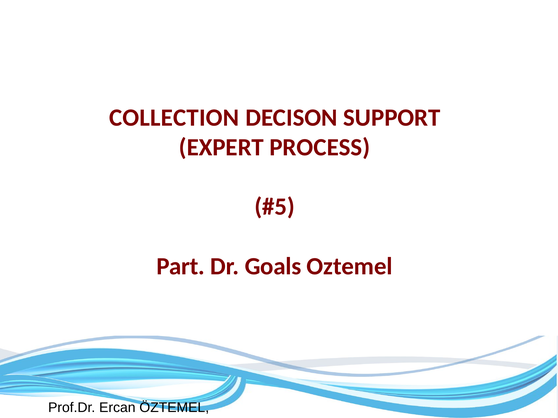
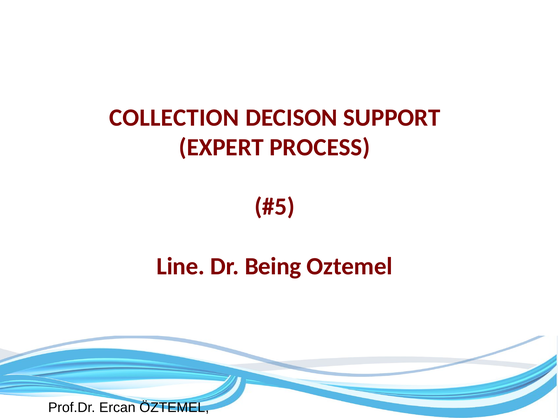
Part: Part -> Line
Goals: Goals -> Being
